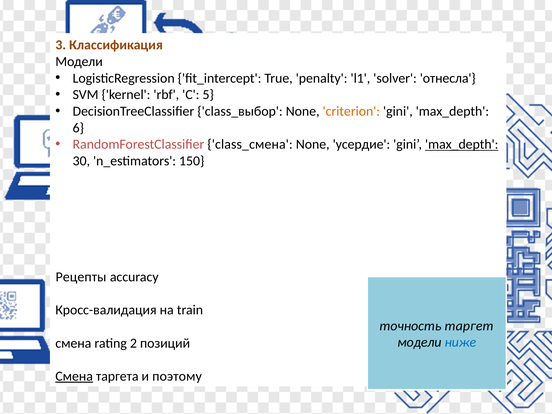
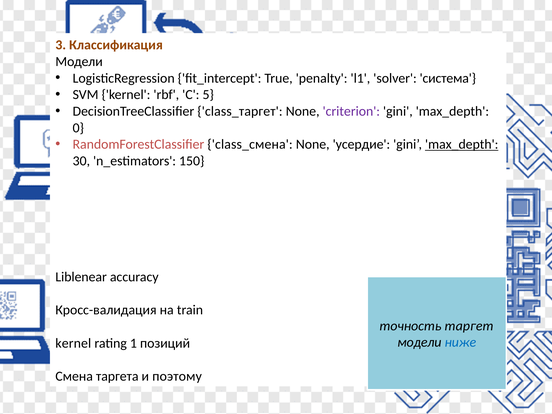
отнесла: отнесла -> система
class_выбор: class_выбор -> class_таргет
criterion colour: orange -> purple
6: 6 -> 0
Рецепты: Рецепты -> Liblenear
смена at (73, 343): смена -> kernel
2: 2 -> 1
Смена at (74, 376) underline: present -> none
